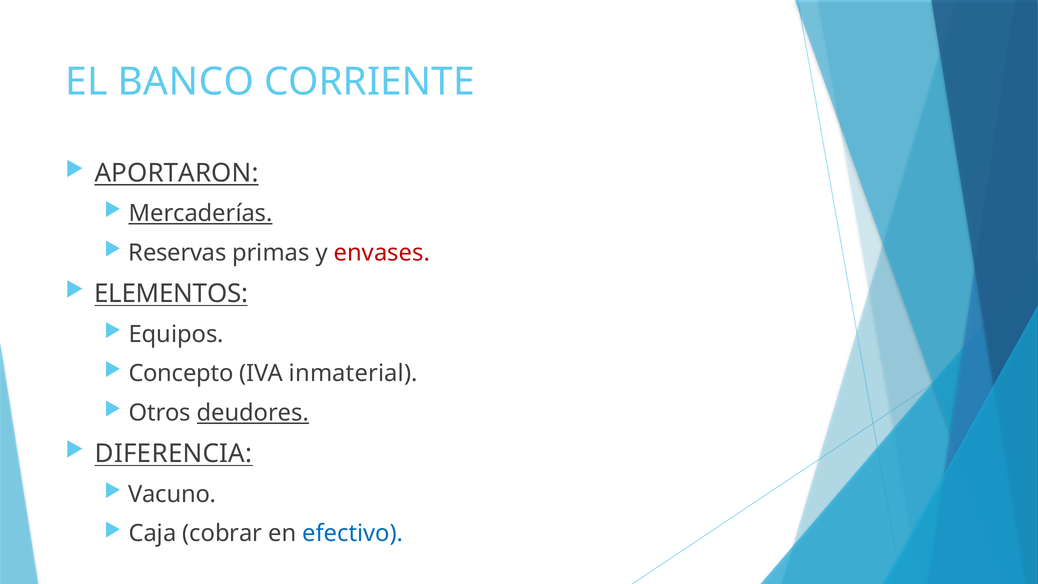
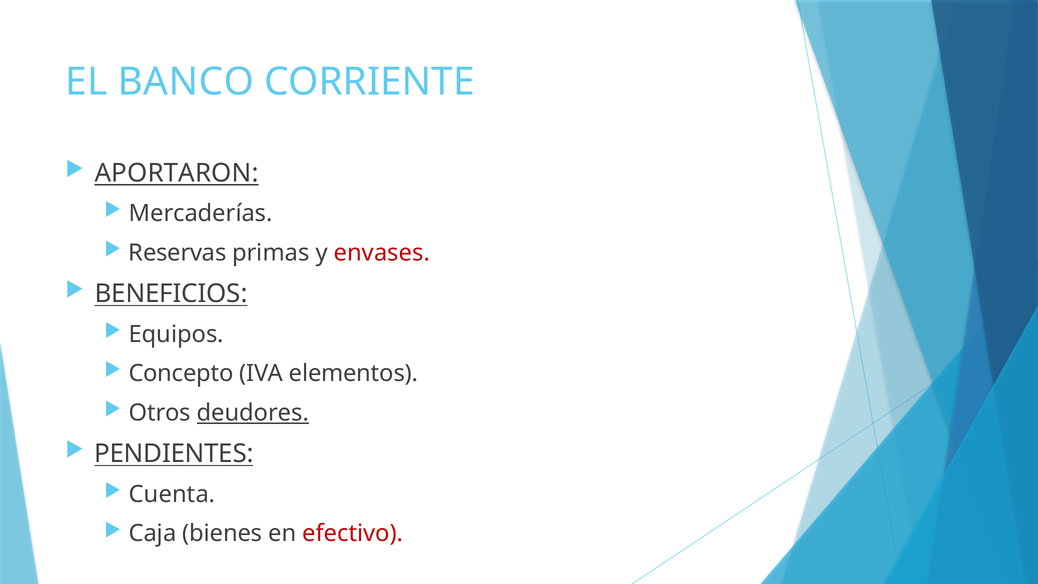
Mercaderías underline: present -> none
ELEMENTOS: ELEMENTOS -> BENEFICIOS
inmaterial: inmaterial -> elementos
DIFERENCIA: DIFERENCIA -> PENDIENTES
Vacuno: Vacuno -> Cuenta
cobrar: cobrar -> bienes
efectivo colour: blue -> red
